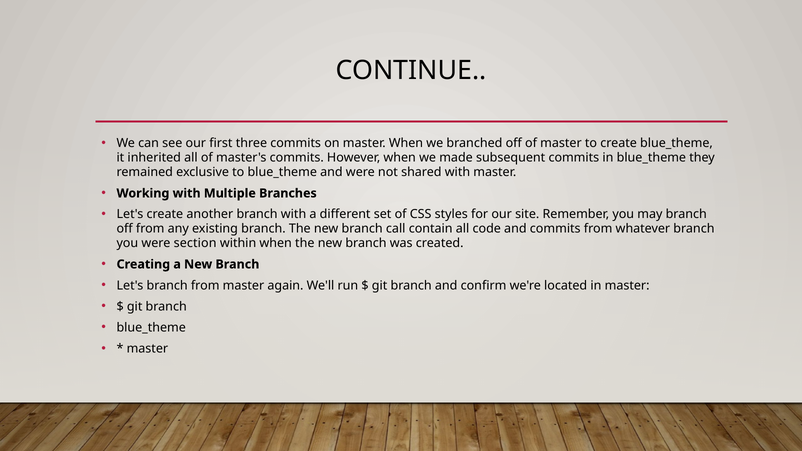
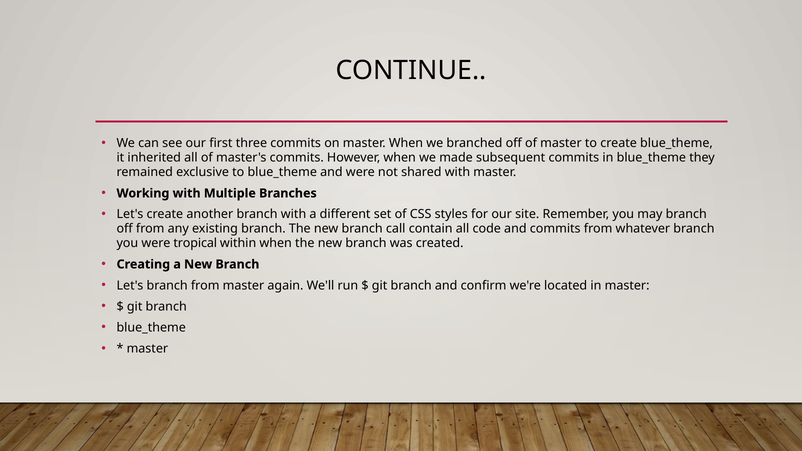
section: section -> tropical
